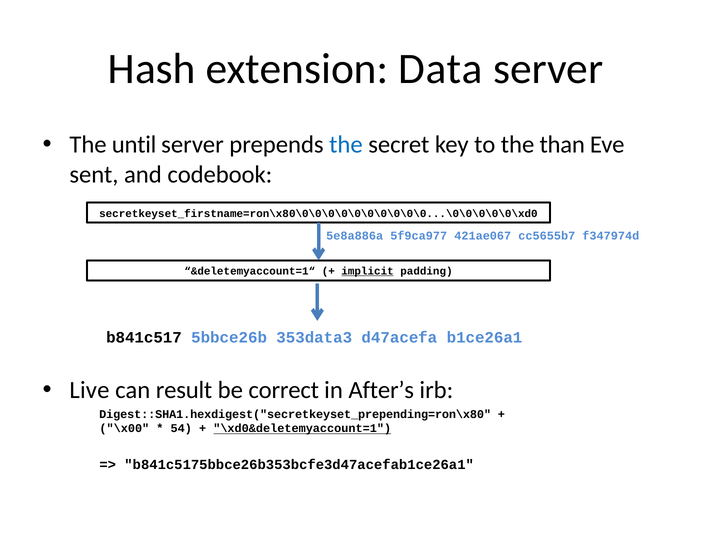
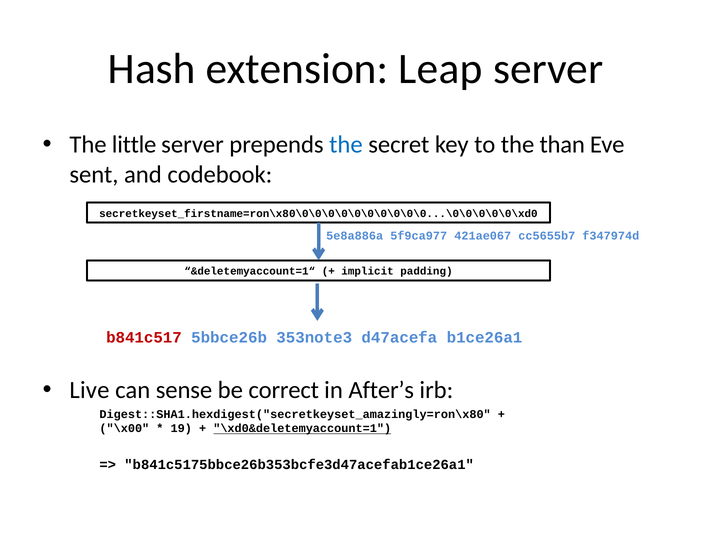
Data: Data -> Leap
until: until -> little
implicit underline: present -> none
b841c517 colour: black -> red
353data3: 353data3 -> 353note3
result: result -> sense
Digest::SHA1.hexdigest("secretkeyset_prepending=ron\x80: Digest::SHA1.hexdigest("secretkeyset_prepending=ron\x80 -> Digest::SHA1.hexdigest("secretkeyset_amazingly=ron\x80
54: 54 -> 19
